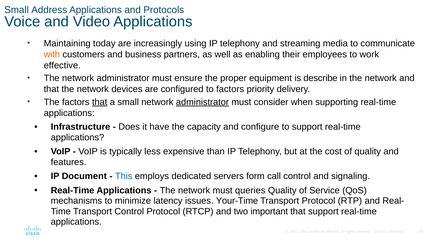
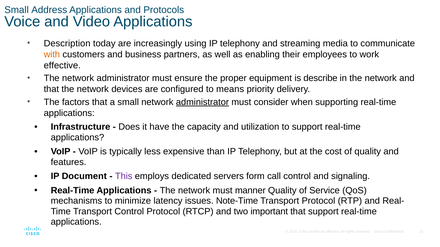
Maintaining: Maintaining -> Description
to factors: factors -> means
that at (100, 102) underline: present -> none
configure: configure -> utilization
This colour: blue -> purple
queries: queries -> manner
Your-Time: Your-Time -> Note-Time
